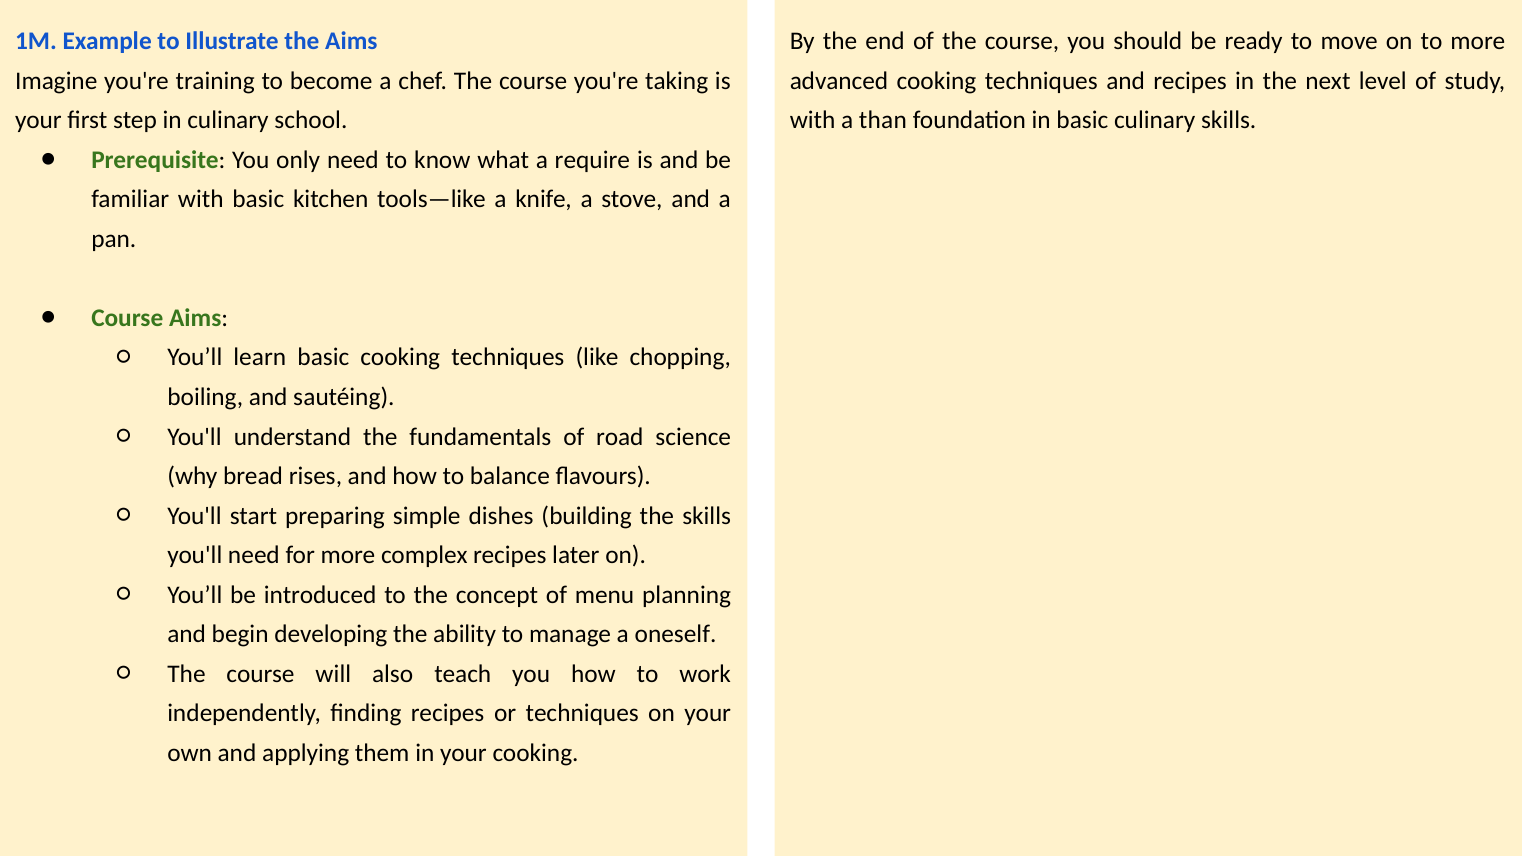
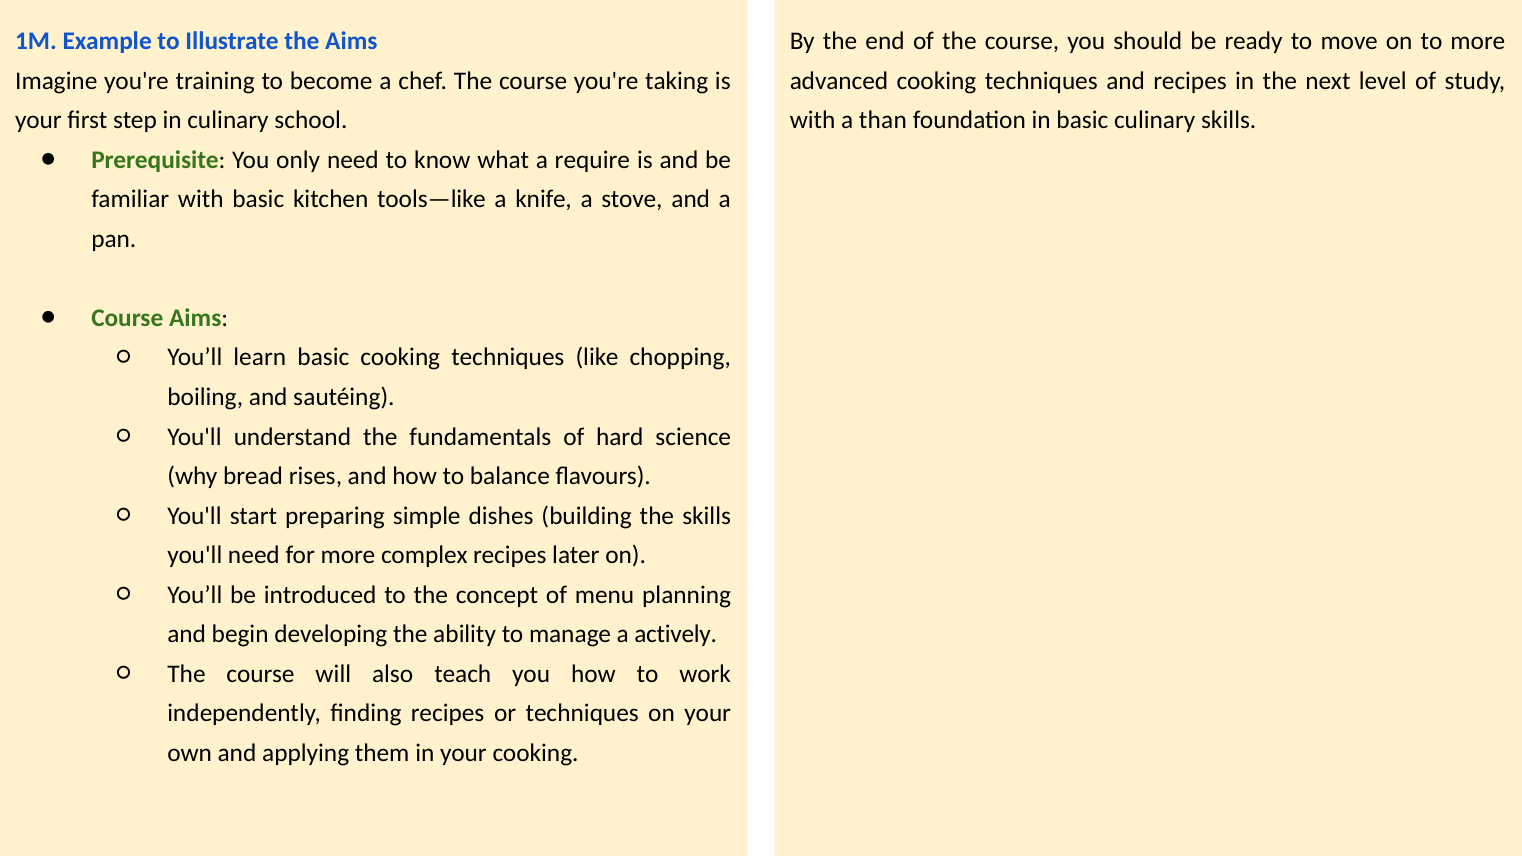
road: road -> hard
oneself: oneself -> actively
